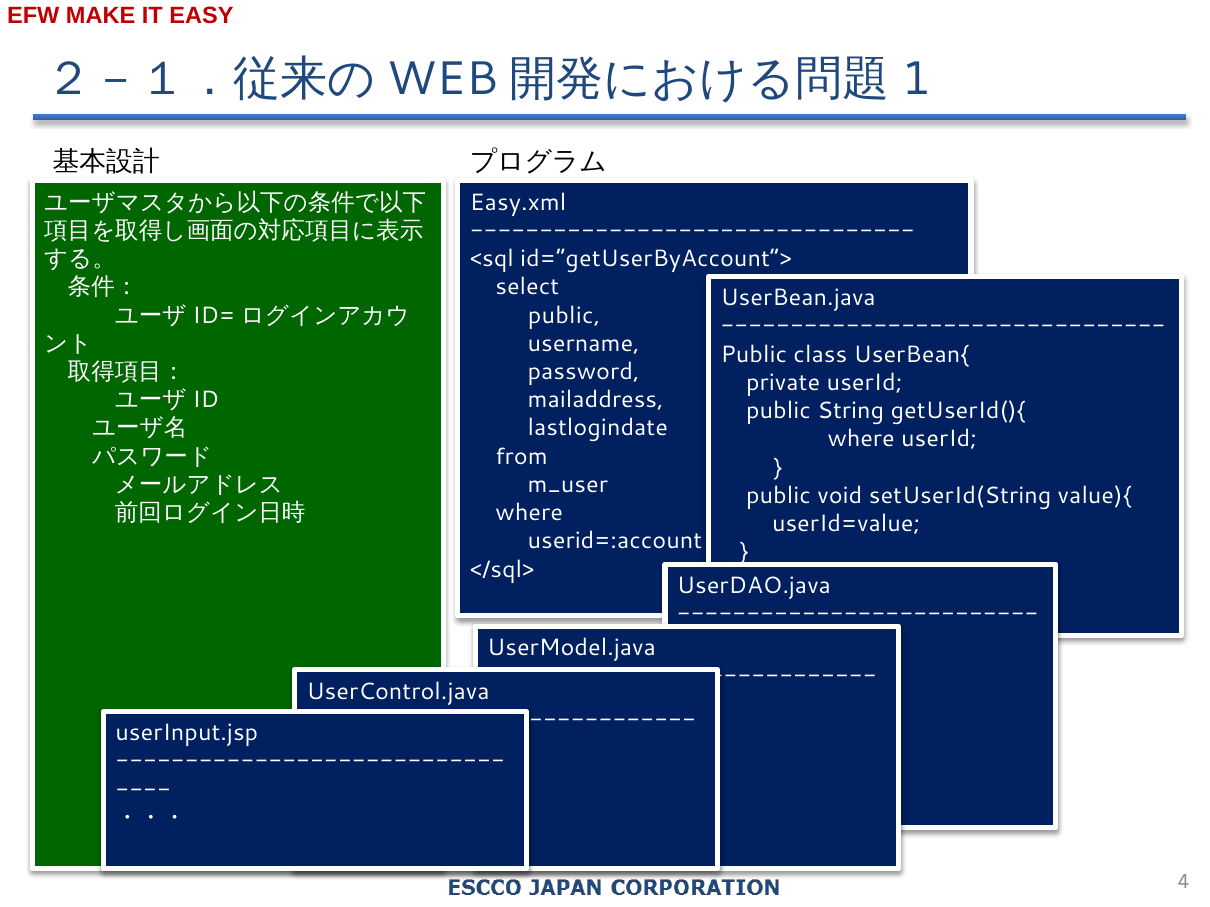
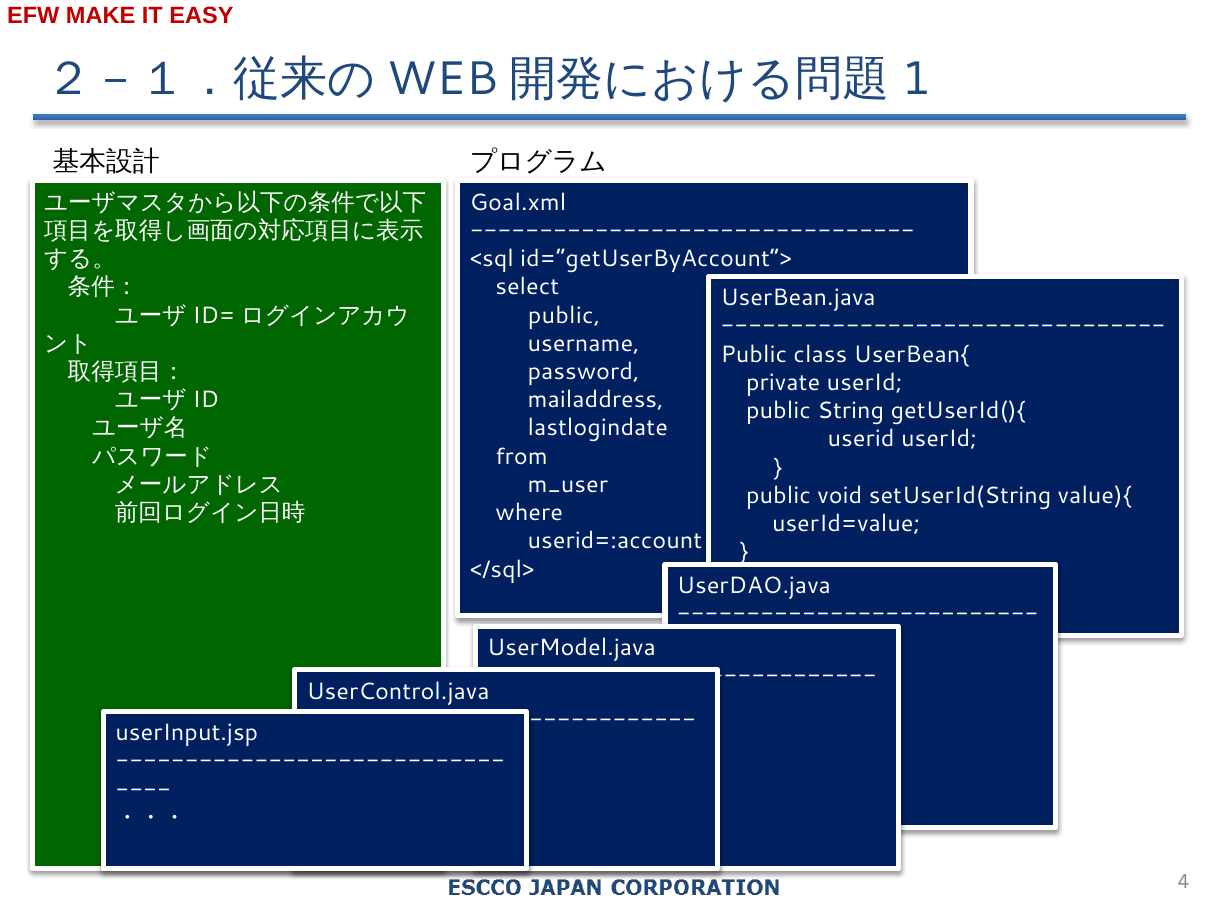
Easy.xml: Easy.xml -> Goal.xml
where at (861, 439): where -> userid
